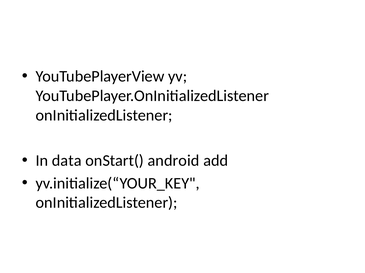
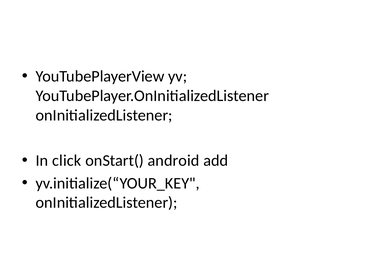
data: data -> click
